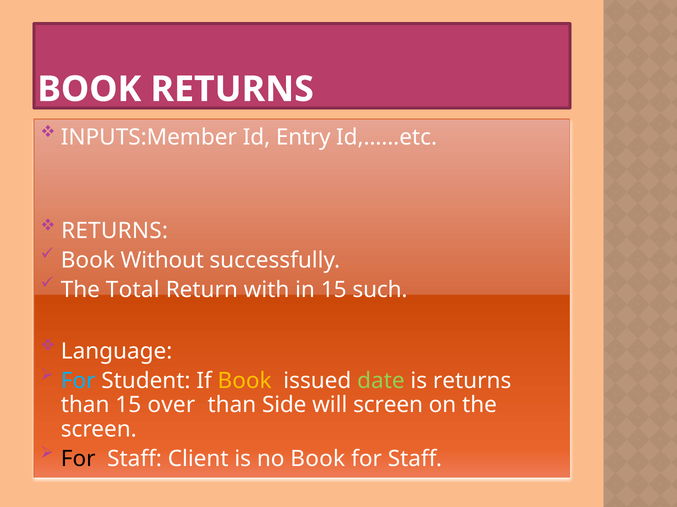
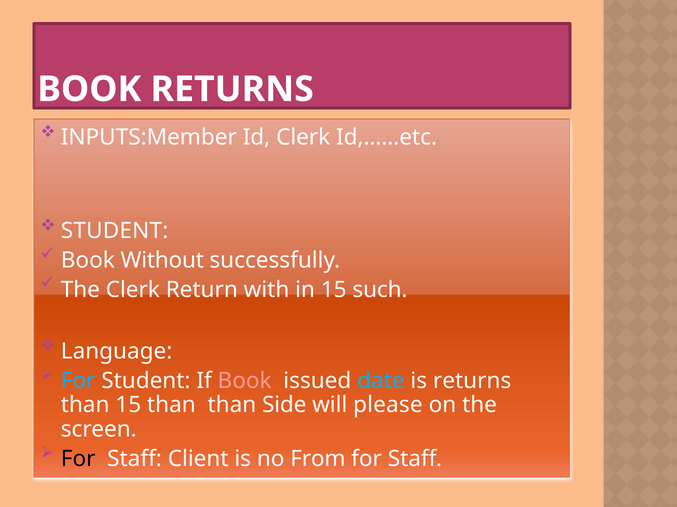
Id Entry: Entry -> Clerk
RETURNS at (115, 231): RETURNS -> STUDENT
The Total: Total -> Clerk
Book at (245, 381) colour: yellow -> pink
date colour: light green -> light blue
15 over: over -> than
will screen: screen -> please
no Book: Book -> From
